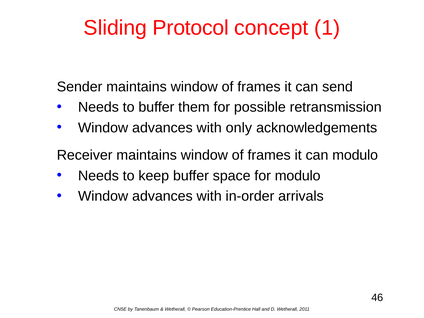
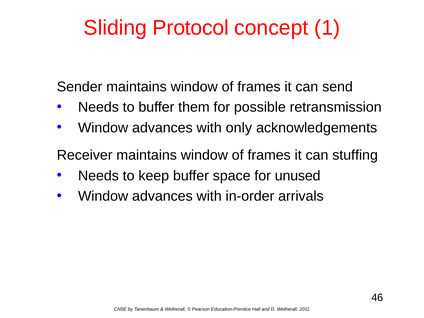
can modulo: modulo -> stuffing
for modulo: modulo -> unused
